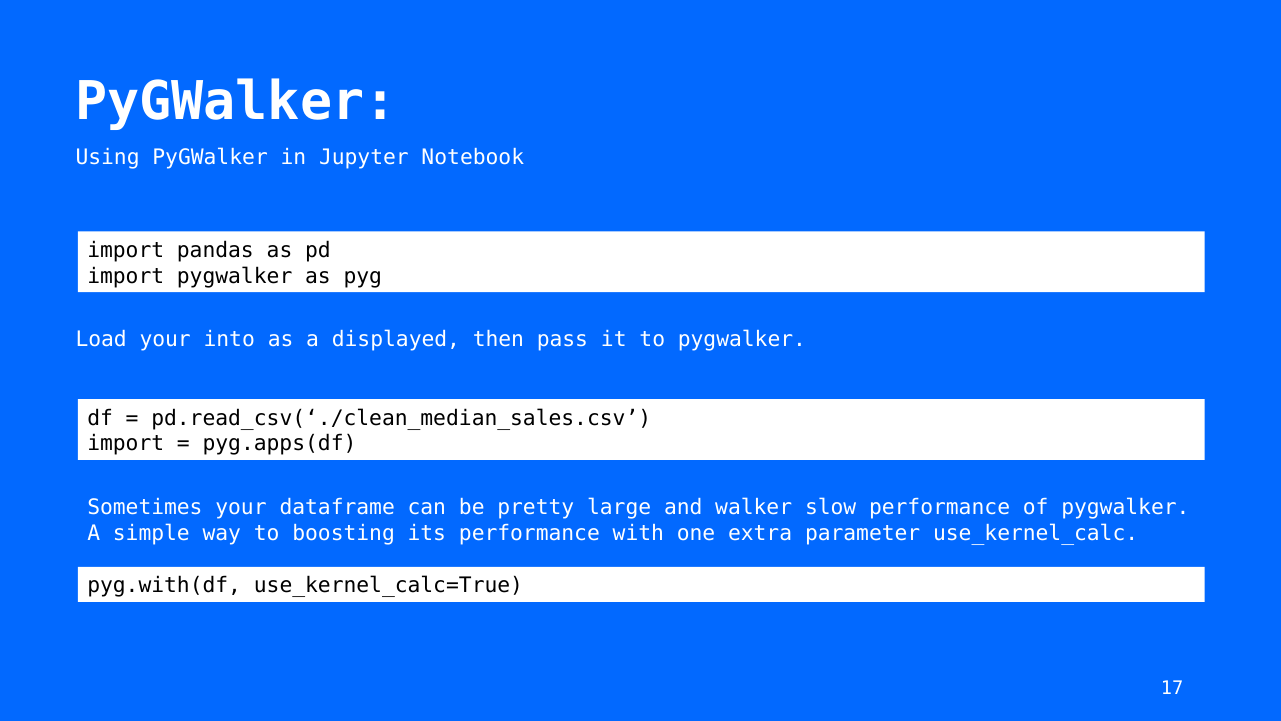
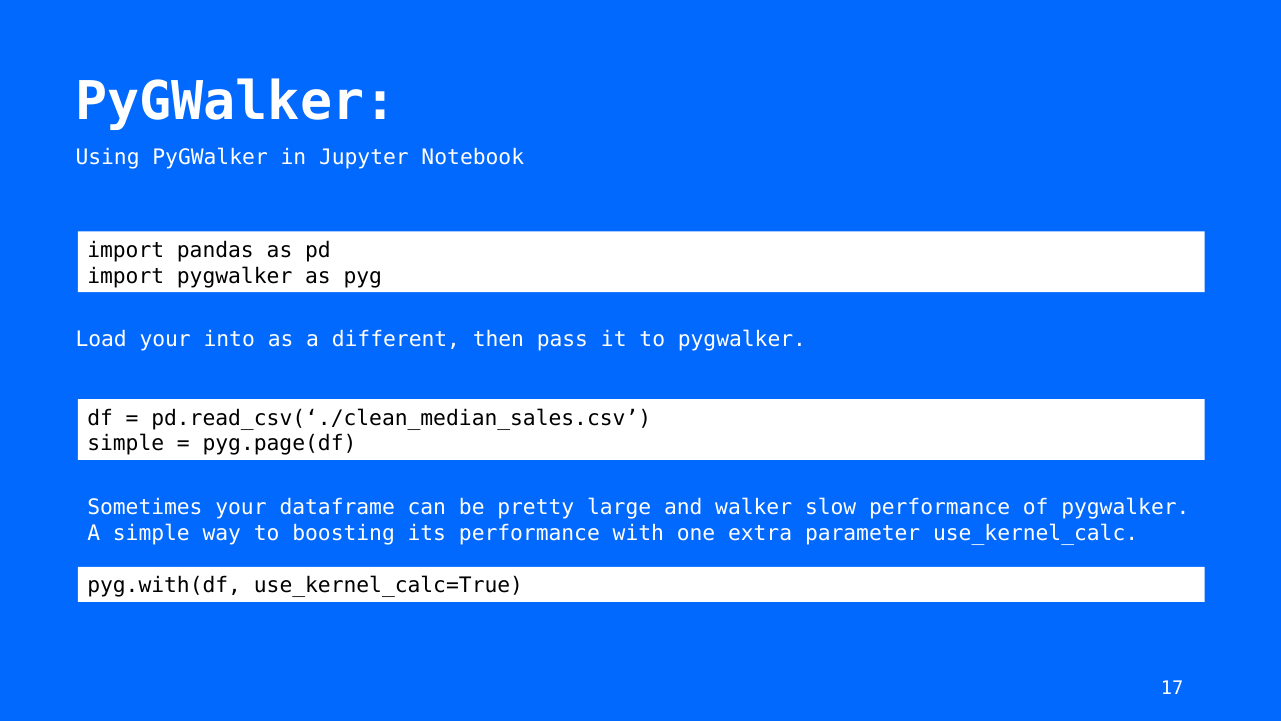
displayed: displayed -> different
import at (126, 443): import -> simple
pyg.apps(df: pyg.apps(df -> pyg.page(df
